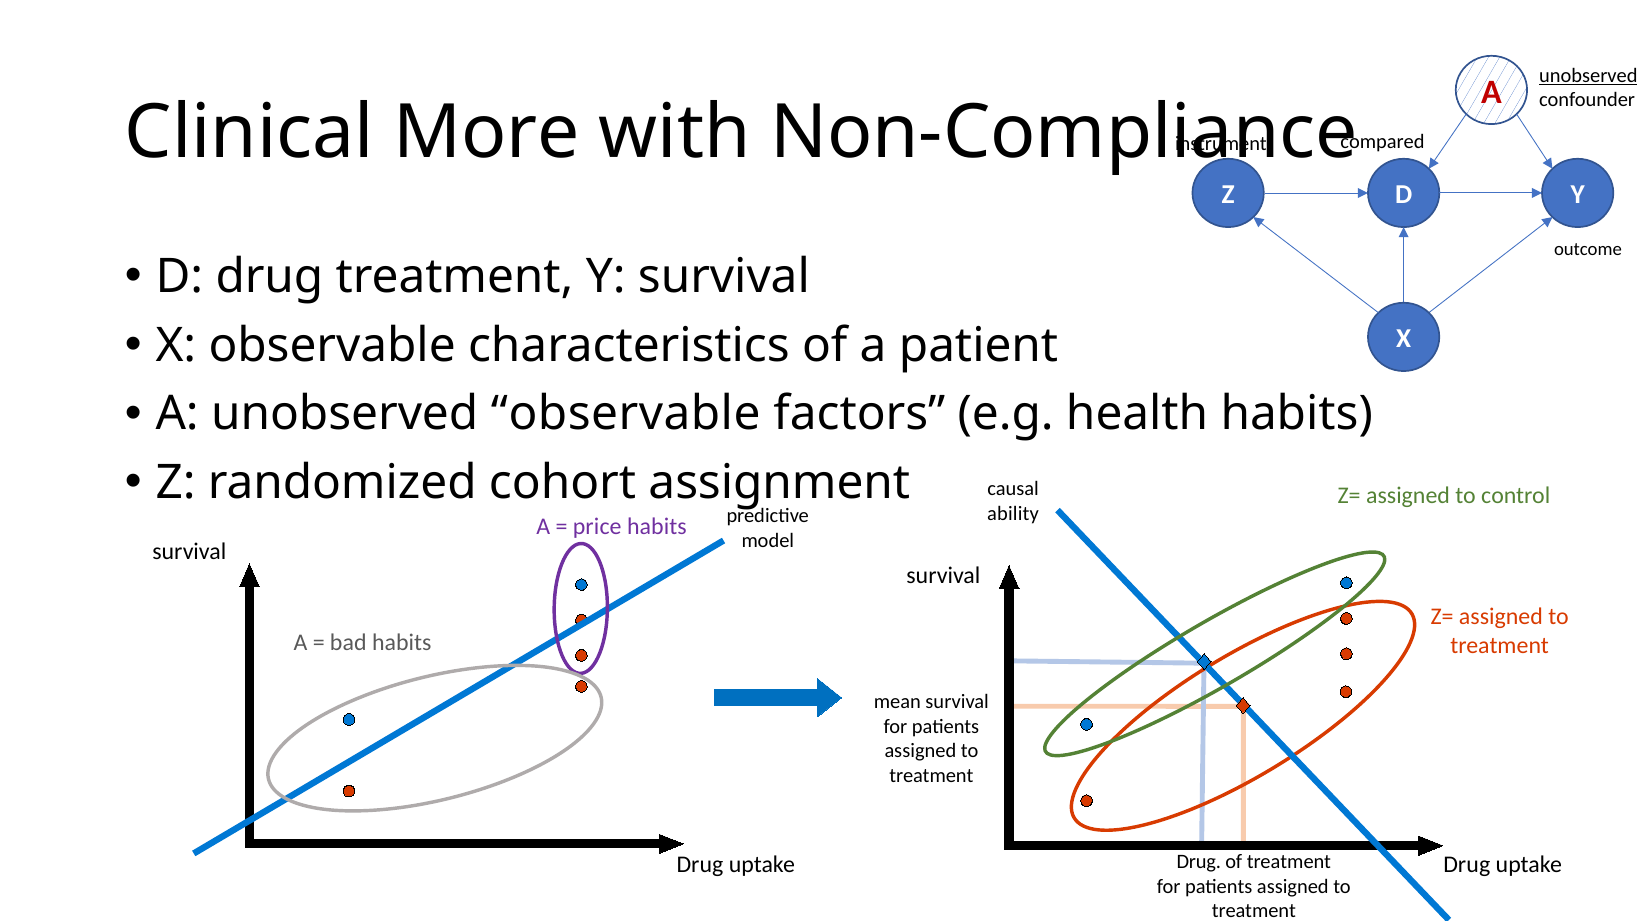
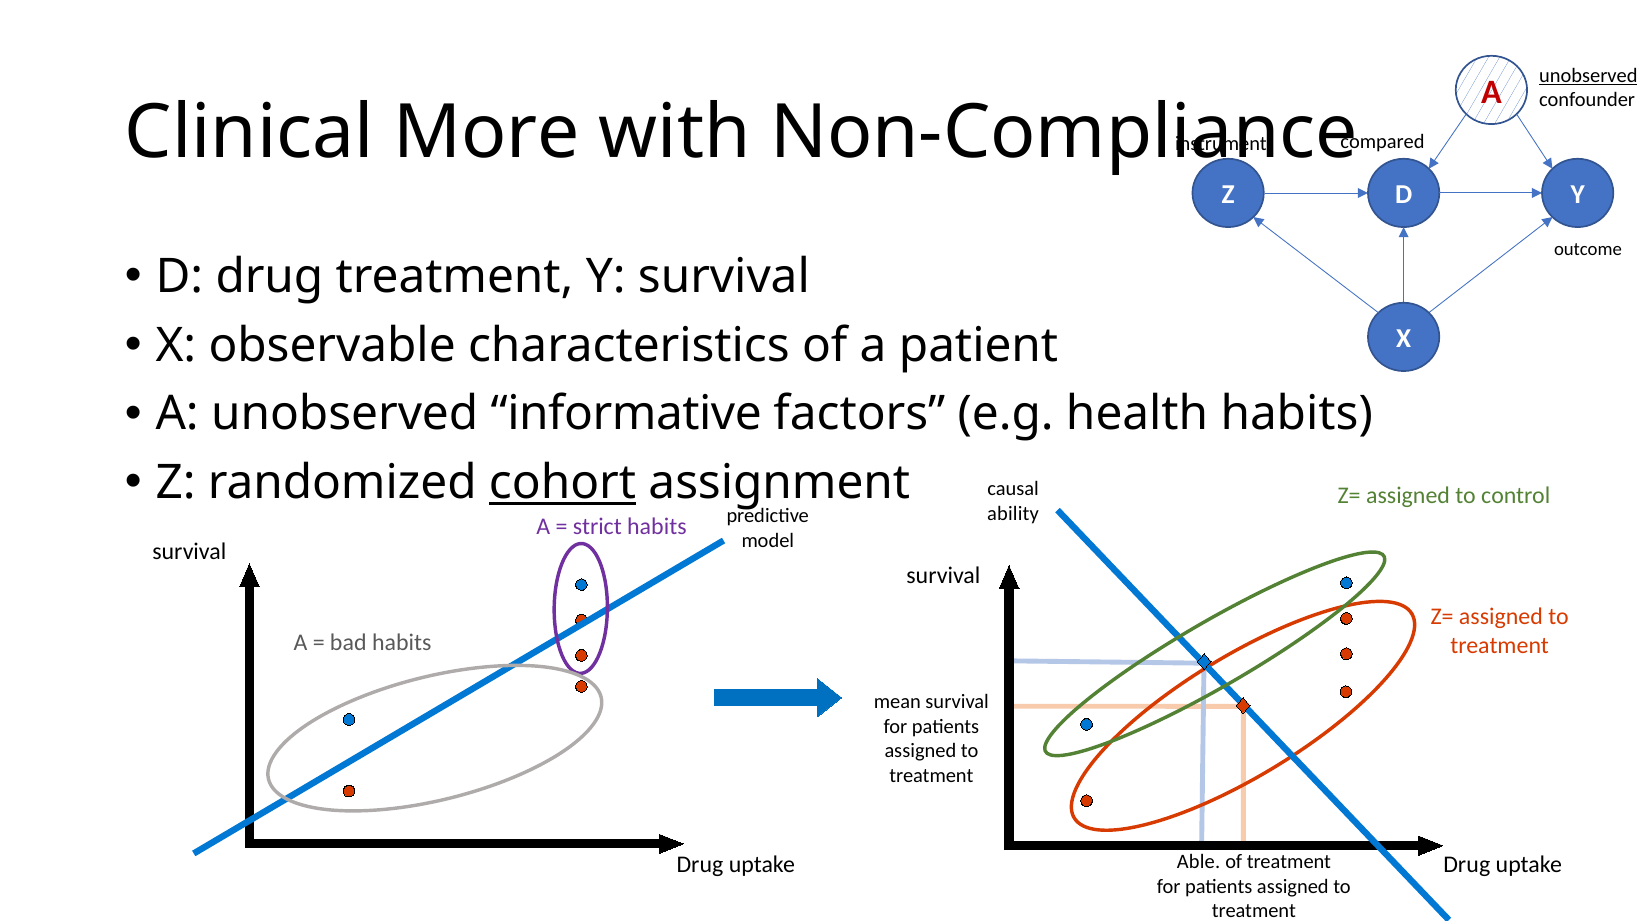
unobserved observable: observable -> informative
cohort underline: none -> present
price: price -> strict
Drug at (1199, 862): Drug -> Able
